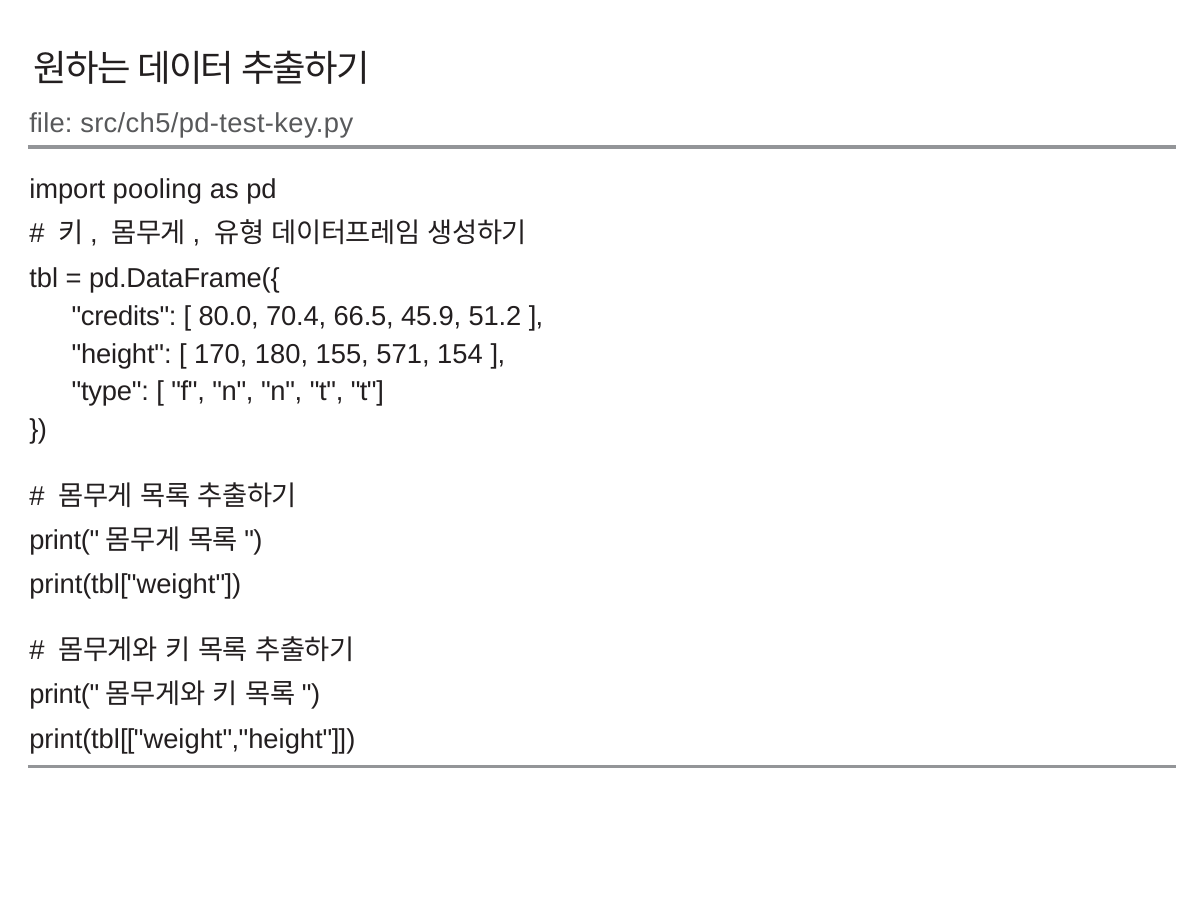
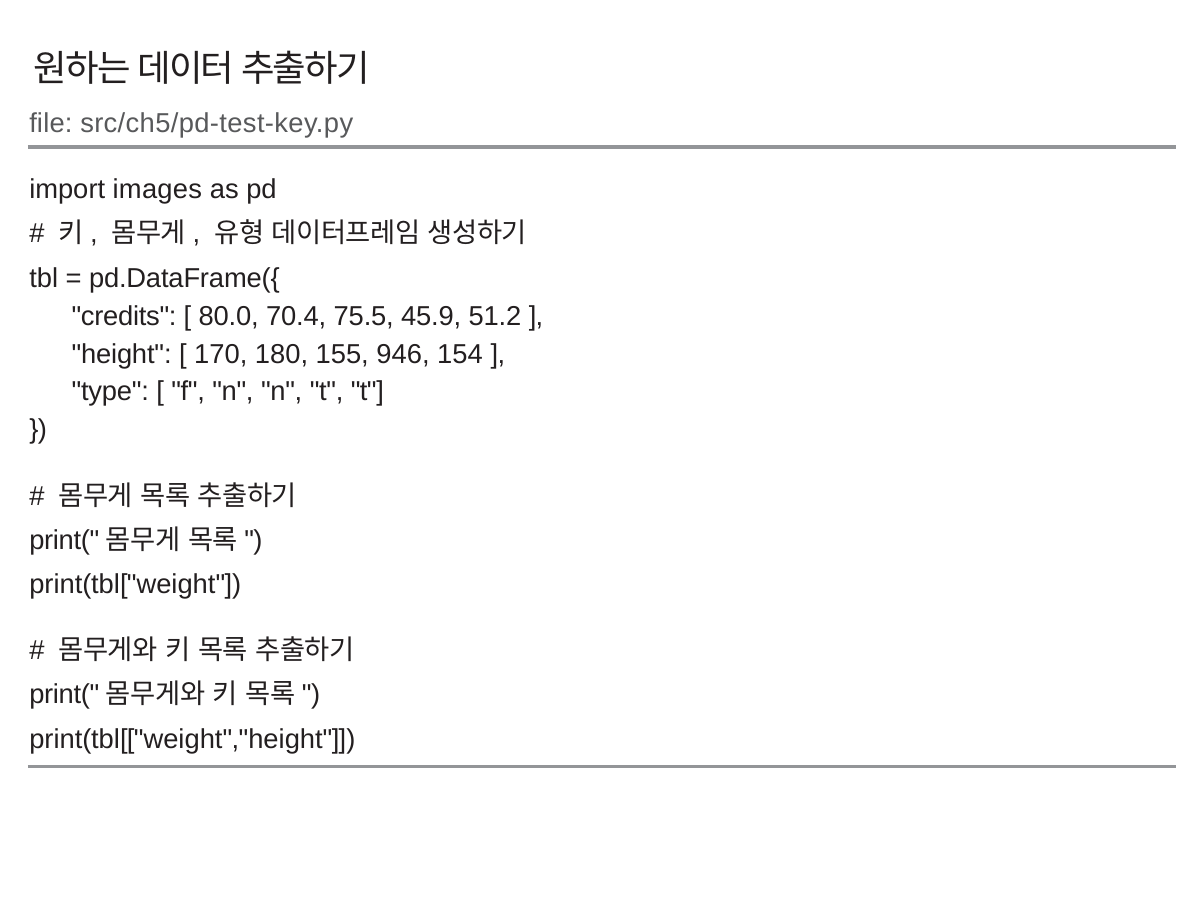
pooling: pooling -> images
66.5: 66.5 -> 75.5
571: 571 -> 946
